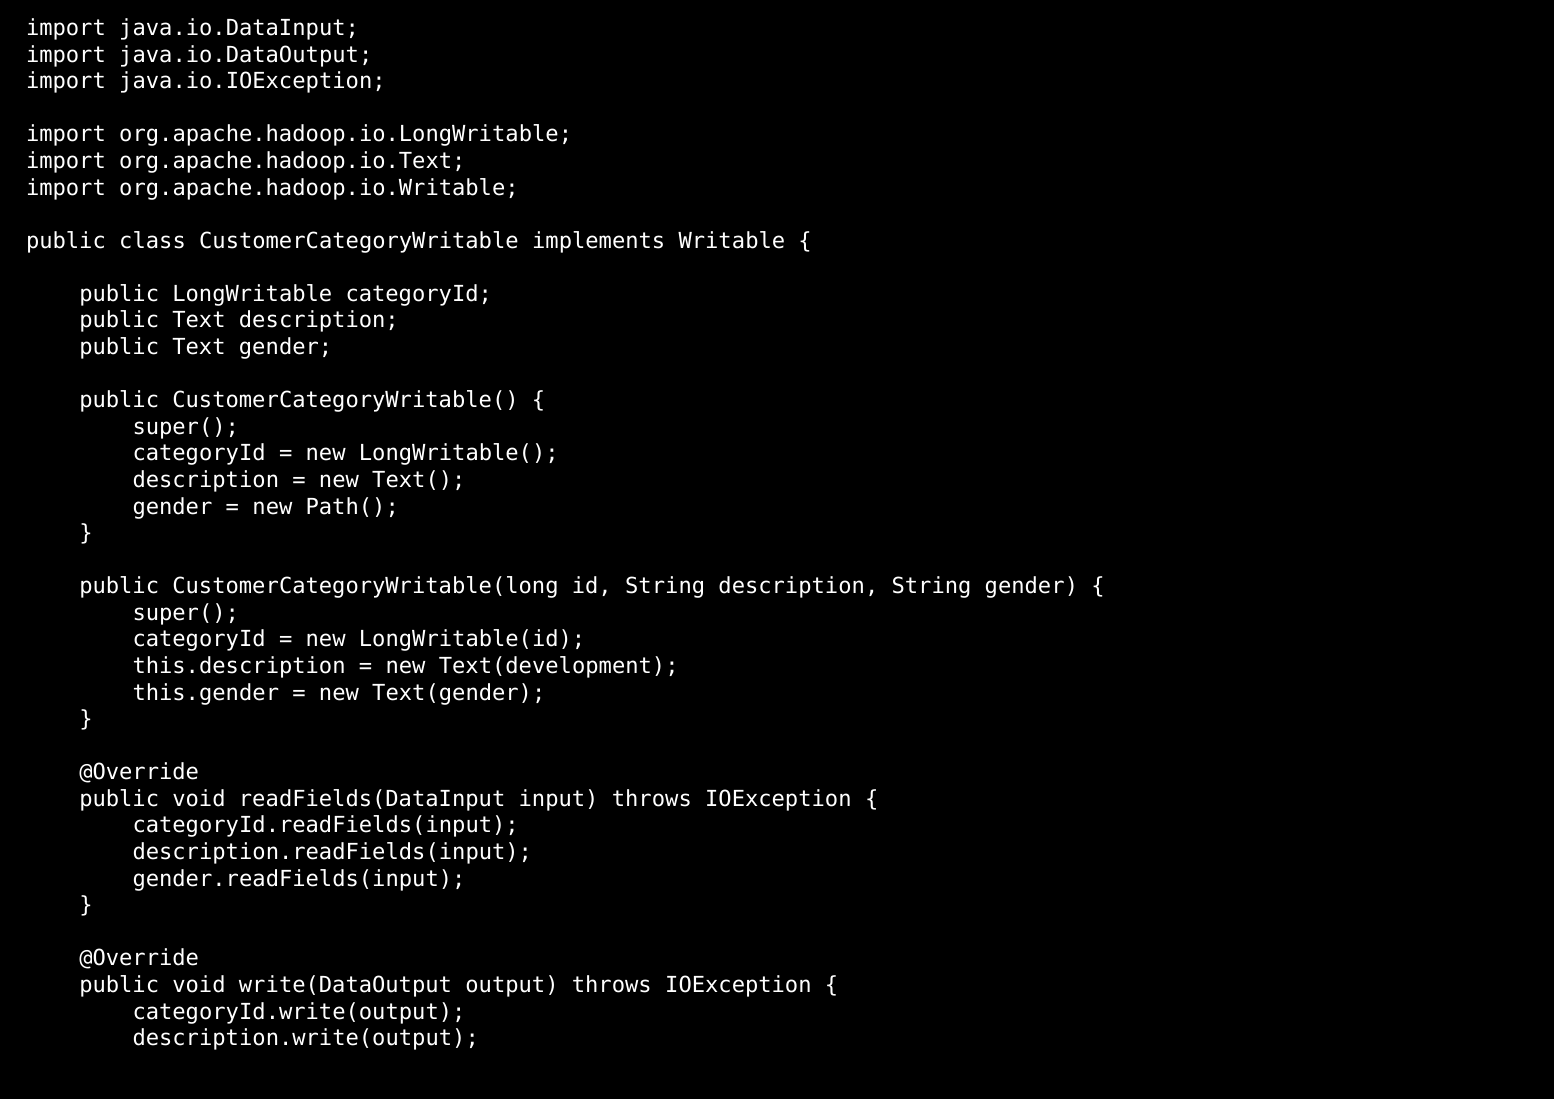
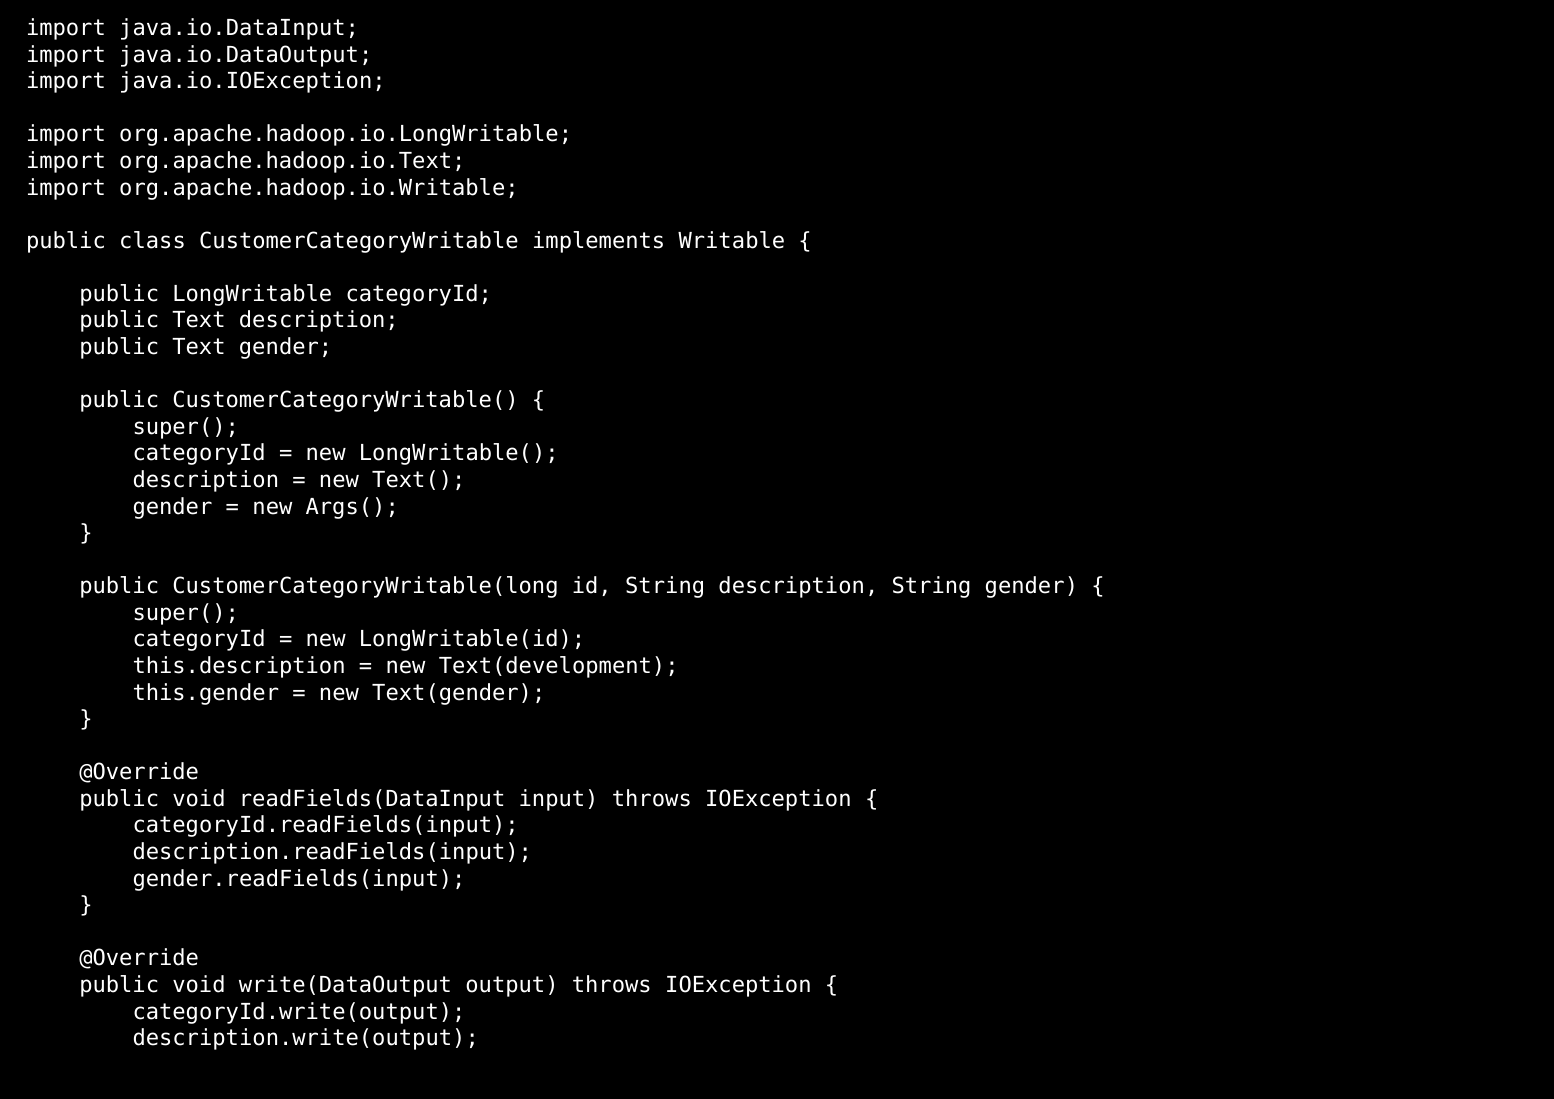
Path(: Path( -> Args(
